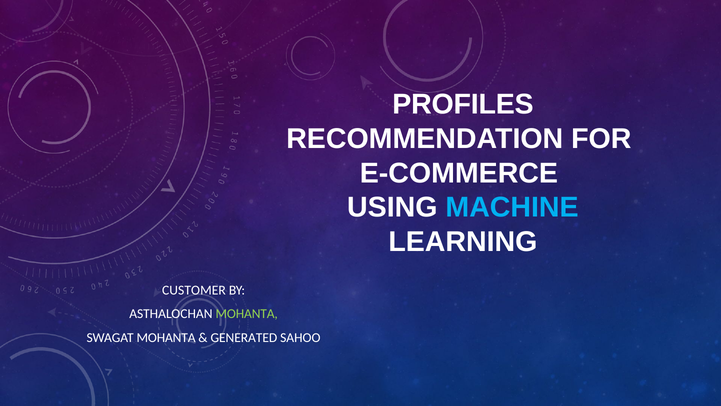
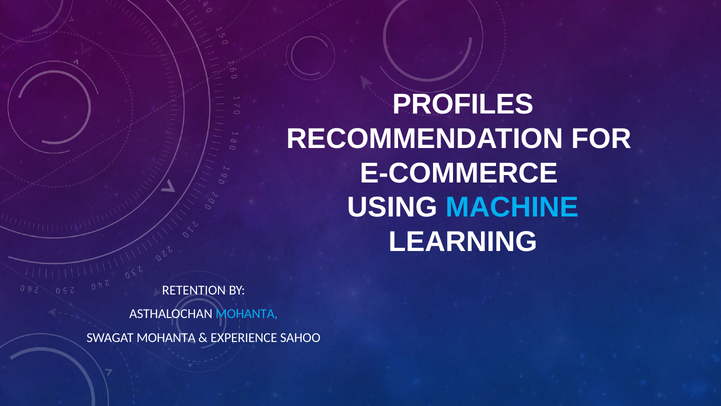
CUSTOMER: CUSTOMER -> RETENTION
MOHANTA at (247, 313) colour: light green -> light blue
GENERATED: GENERATED -> EXPERIENCE
